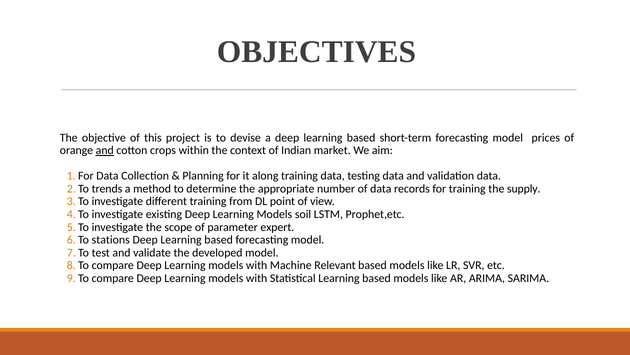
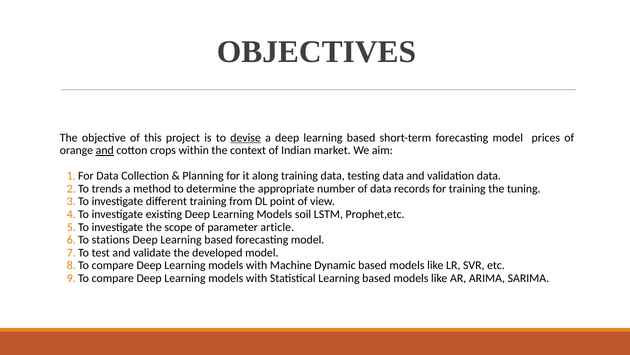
devise underline: none -> present
supply: supply -> tuning
expert: expert -> article
Relevant: Relevant -> Dynamic
